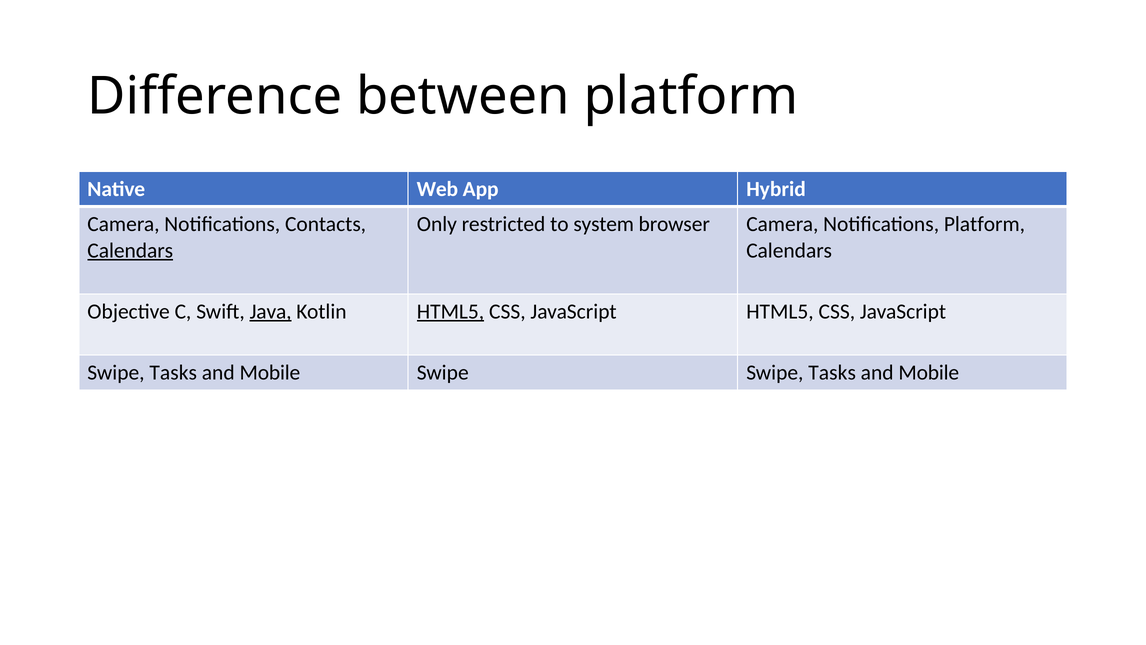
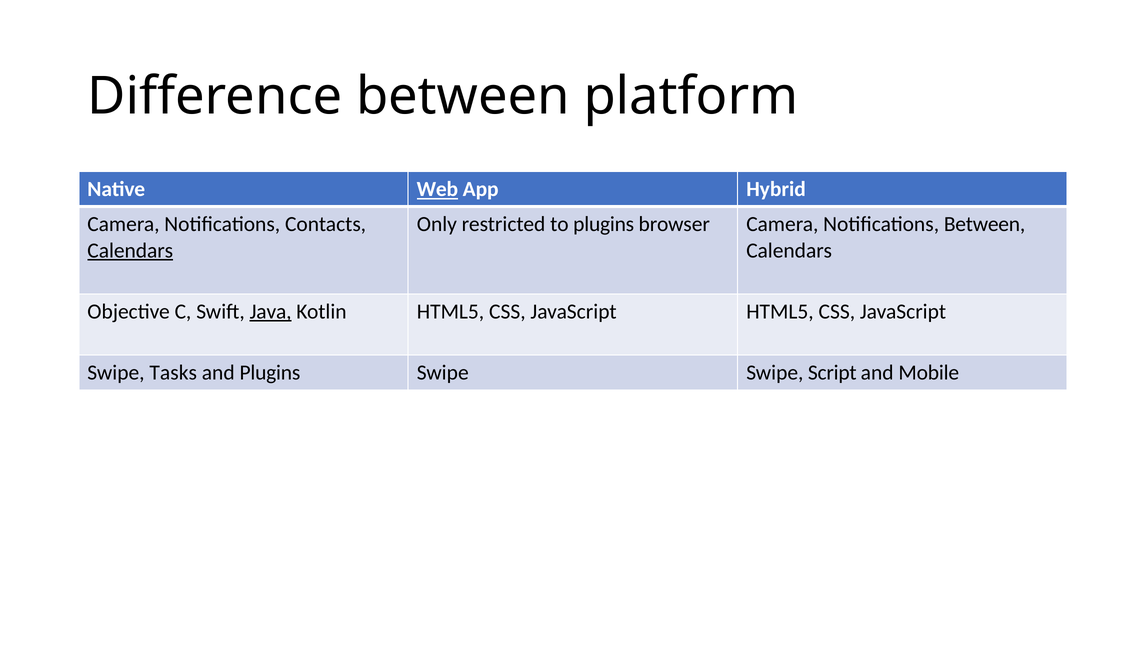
Web underline: none -> present
to system: system -> plugins
Notifications Platform: Platform -> Between
HTML5 at (451, 311) underline: present -> none
Mobile at (270, 373): Mobile -> Plugins
Swipe Swipe Tasks: Tasks -> Script
